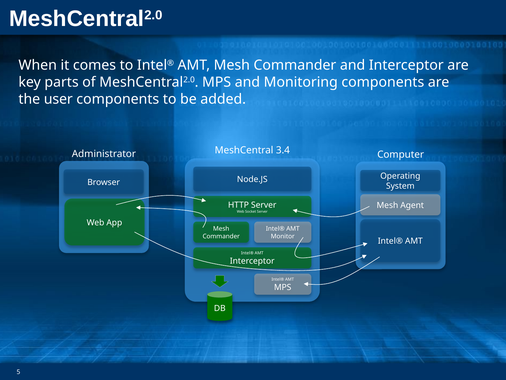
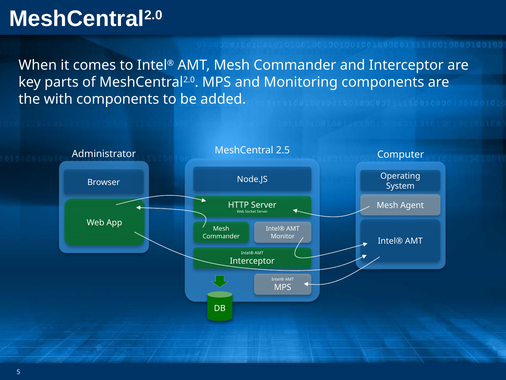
user: user -> with
3.4: 3.4 -> 2.5
